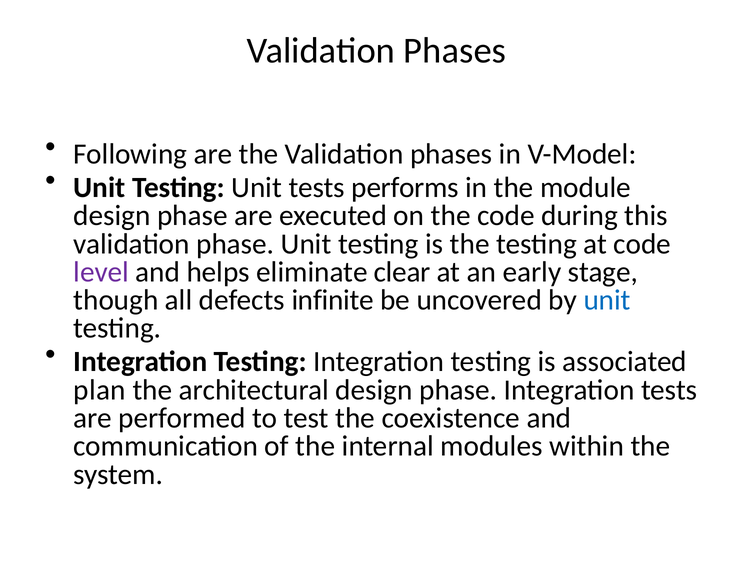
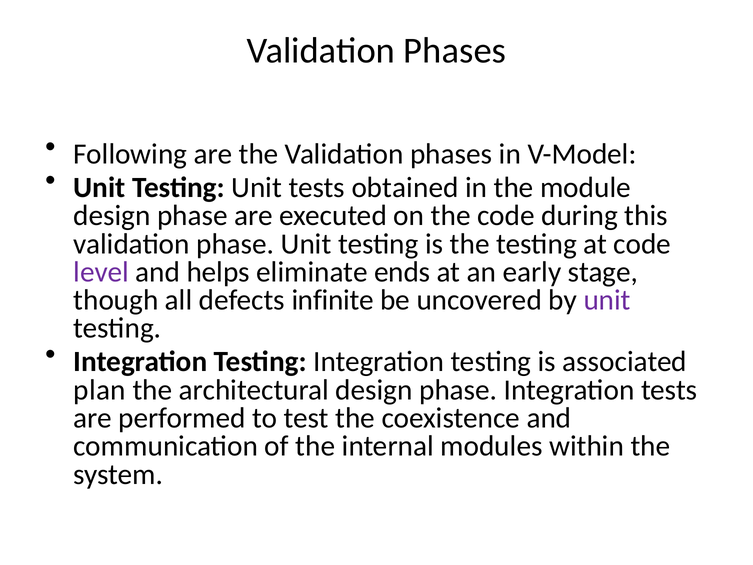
performs: performs -> obtained
clear: clear -> ends
unit at (607, 300) colour: blue -> purple
